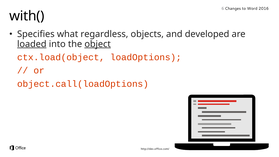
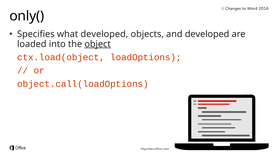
with(: with( -> only(
what regardless: regardless -> developed
loaded underline: present -> none
